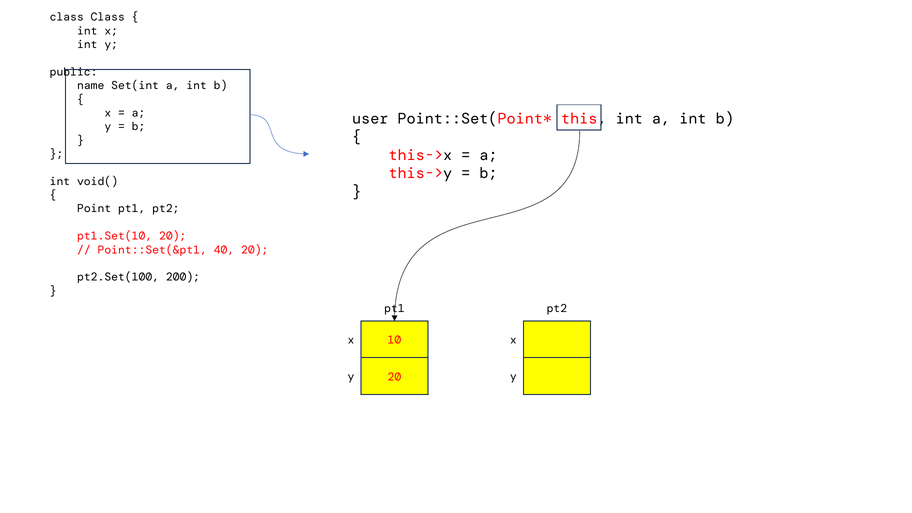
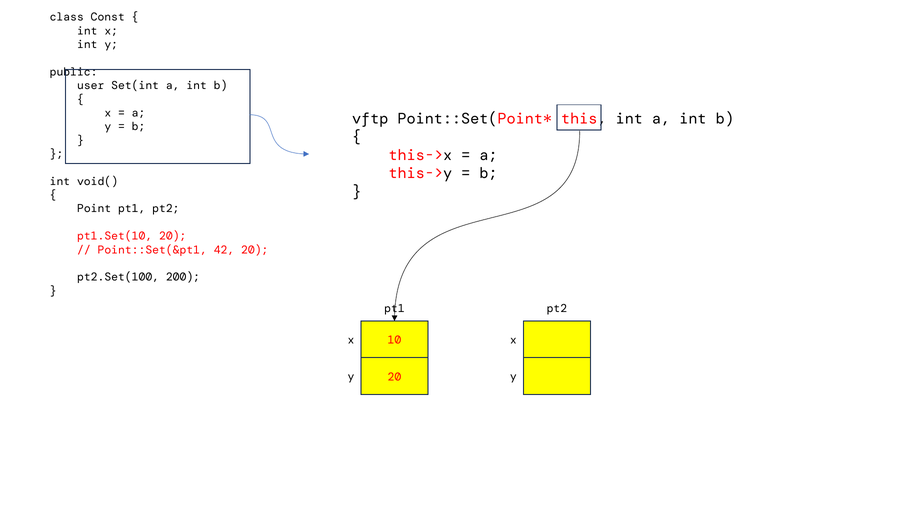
class Class: Class -> Const
name: name -> user
user: user -> vftp
40: 40 -> 42
